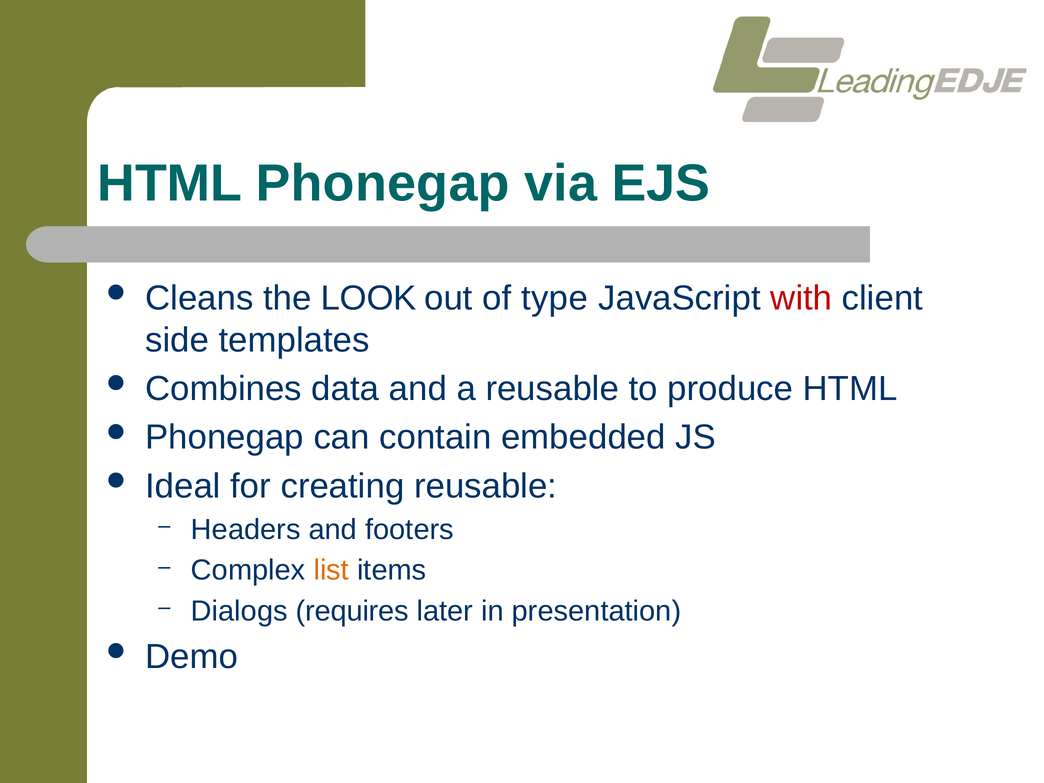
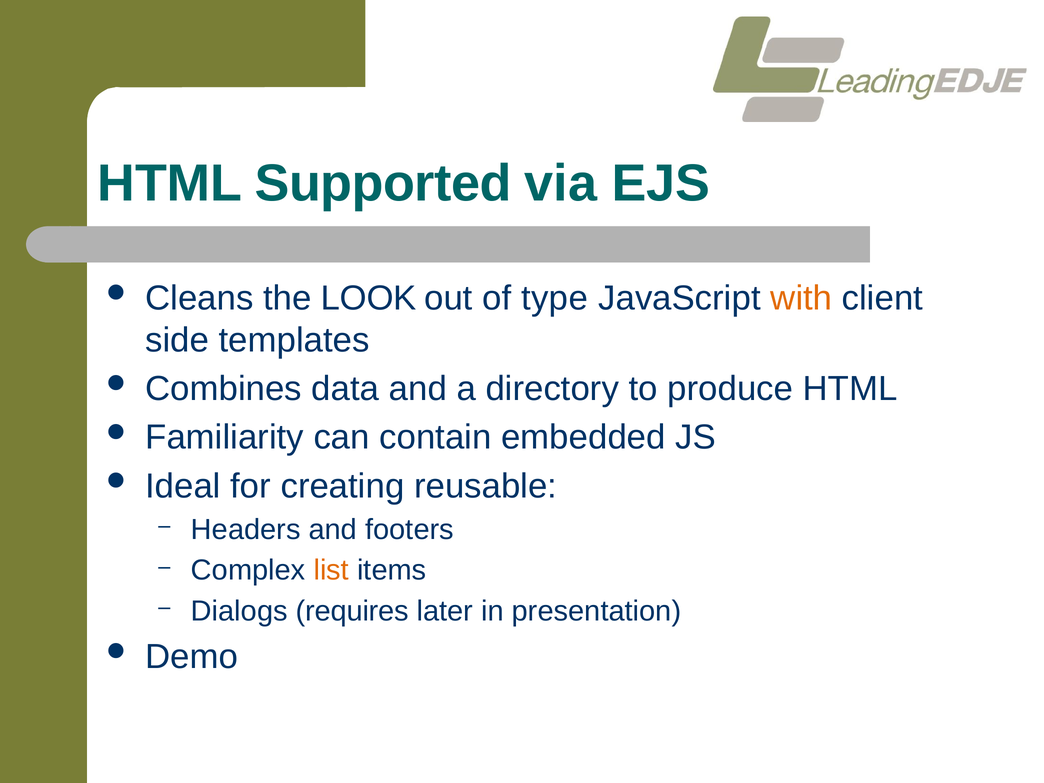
HTML Phonegap: Phonegap -> Supported
with colour: red -> orange
a reusable: reusable -> directory
Phonegap at (225, 437): Phonegap -> Familiarity
